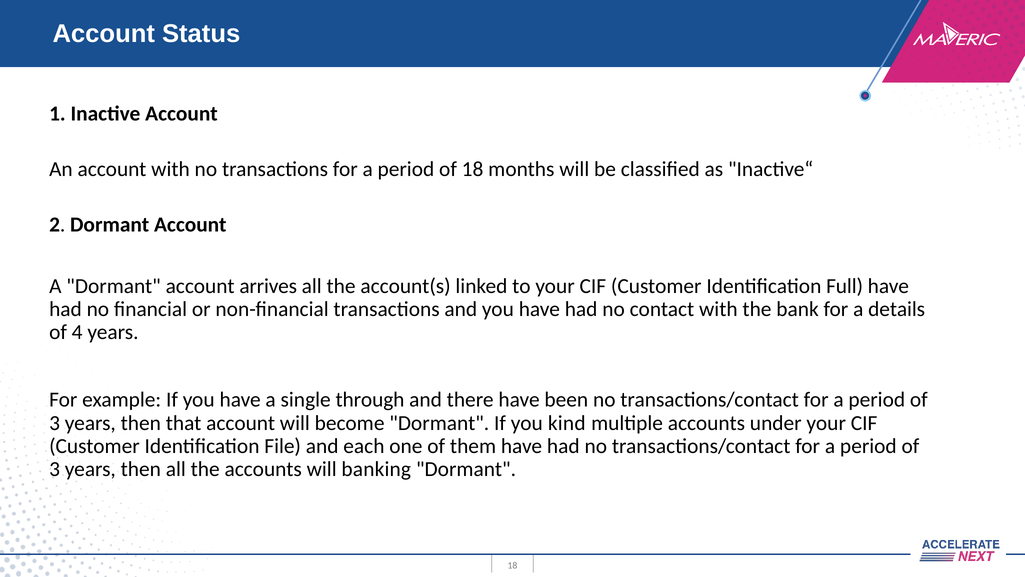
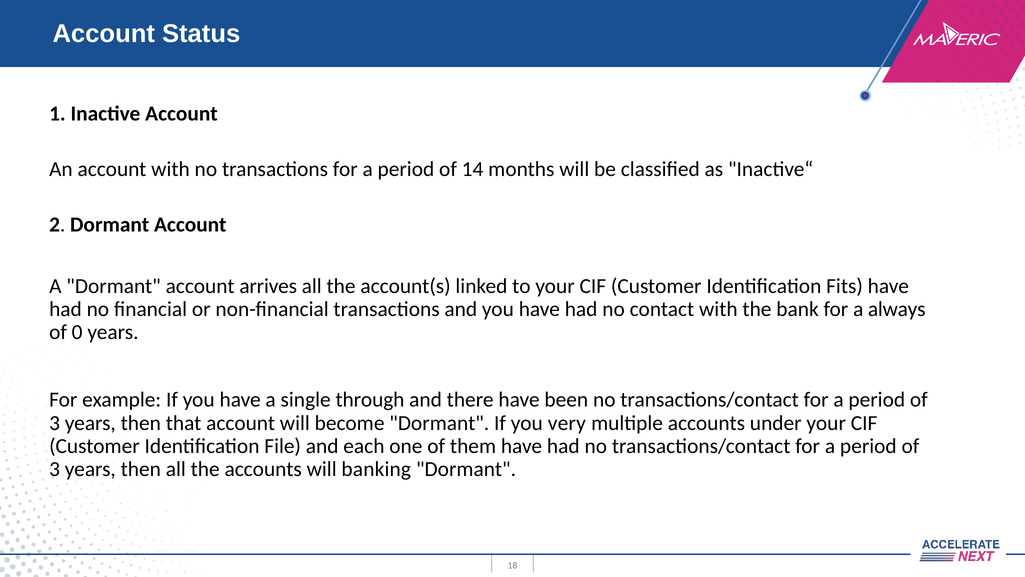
of 18: 18 -> 14
Full: Full -> Fits
details: details -> always
4: 4 -> 0
kind: kind -> very
